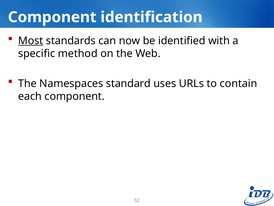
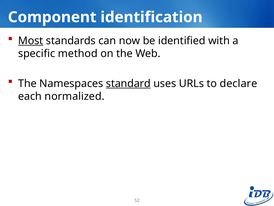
standard underline: none -> present
contain: contain -> declare
each component: component -> normalized
